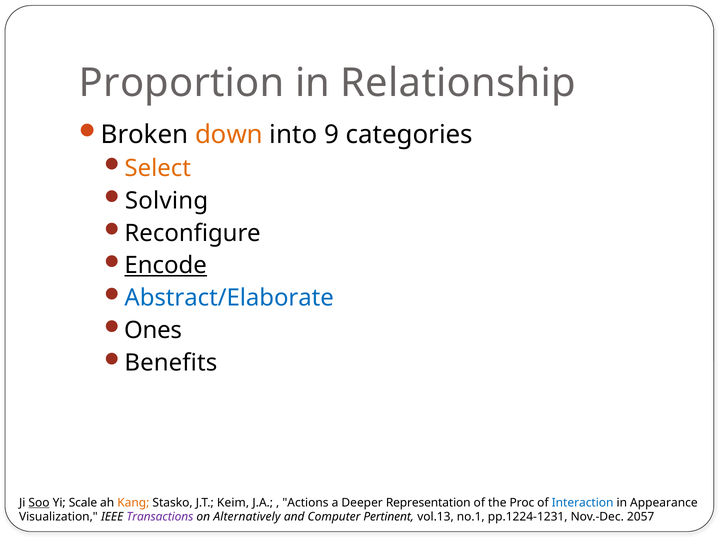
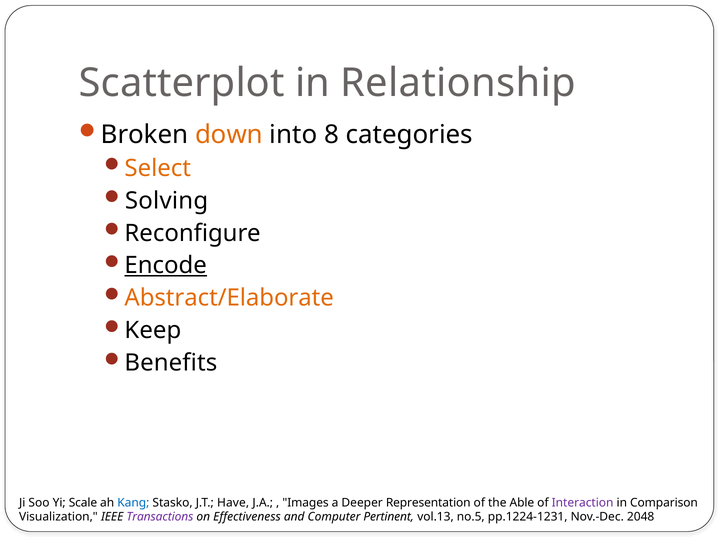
Proportion: Proportion -> Scatterplot
9: 9 -> 8
Abstract/Elaborate colour: blue -> orange
Ones: Ones -> Keep
Soo underline: present -> none
Kang colour: orange -> blue
Keim: Keim -> Have
Actions: Actions -> Images
Proc: Proc -> Able
Interaction colour: blue -> purple
Appearance: Appearance -> Comparison
Alternatively: Alternatively -> Effectiveness
no.1: no.1 -> no.5
2057: 2057 -> 2048
